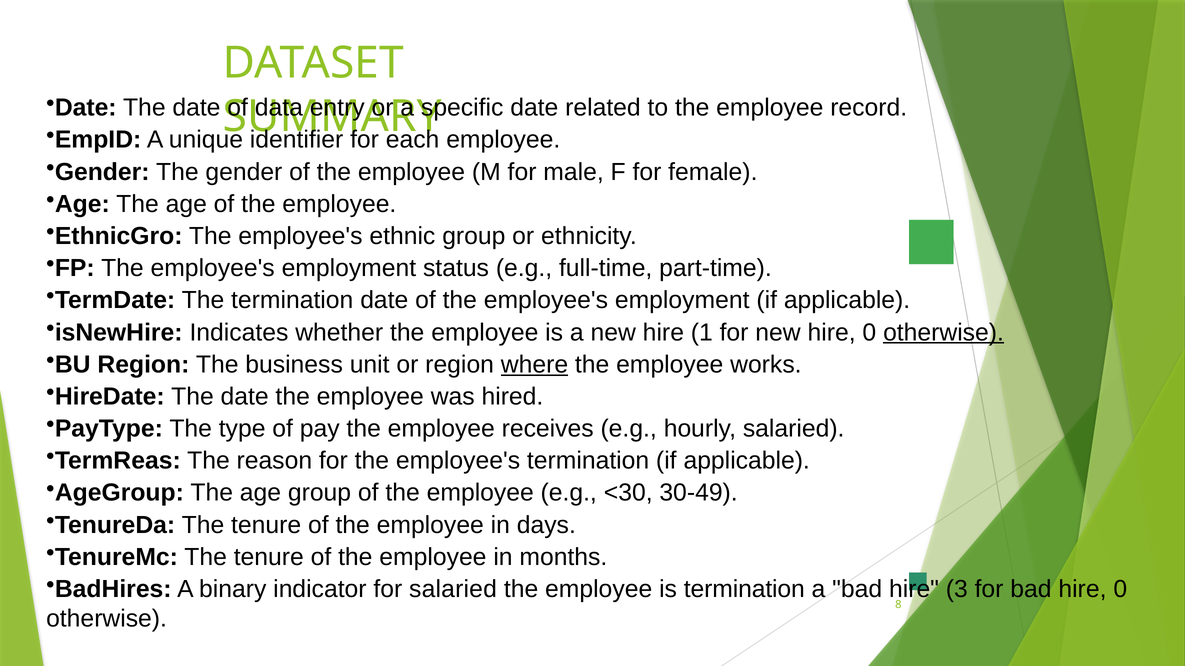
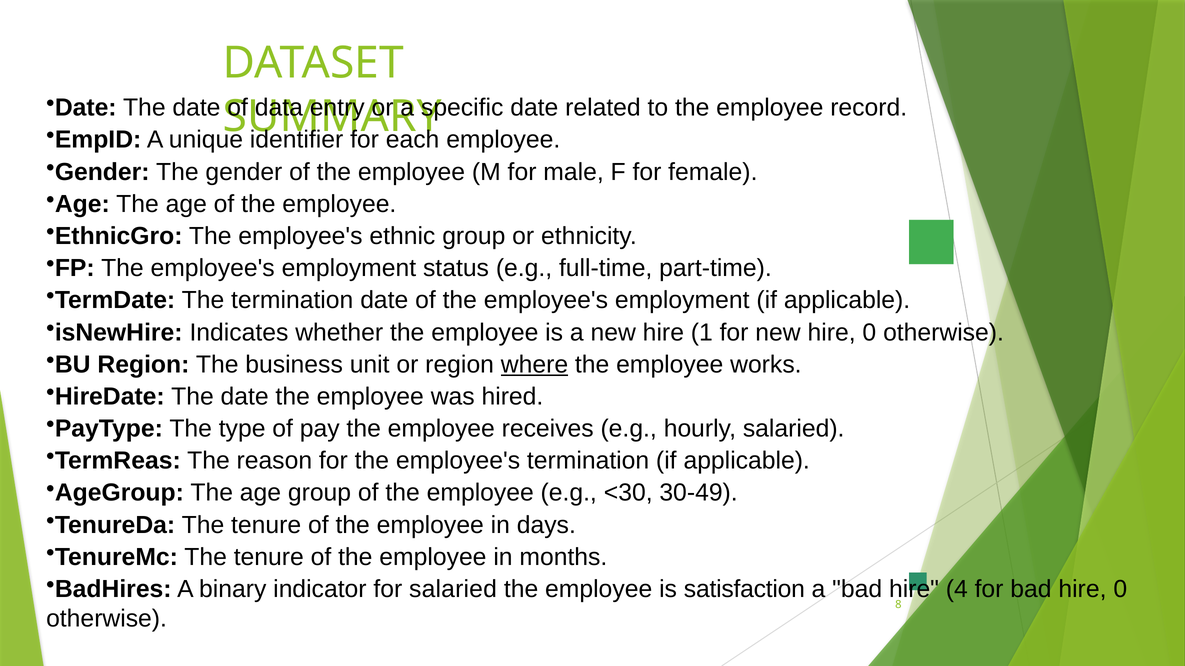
otherwise at (944, 333) underline: present -> none
is termination: termination -> satisfaction
3: 3 -> 4
